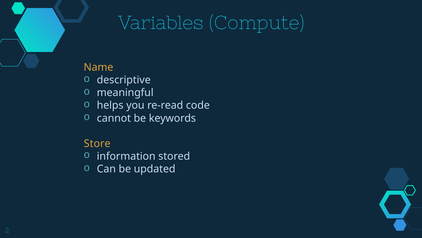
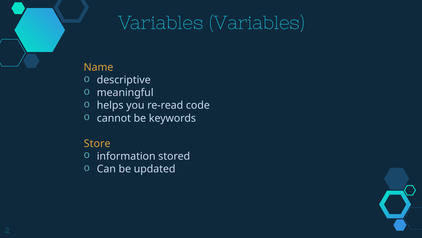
Variables Compute: Compute -> Variables
